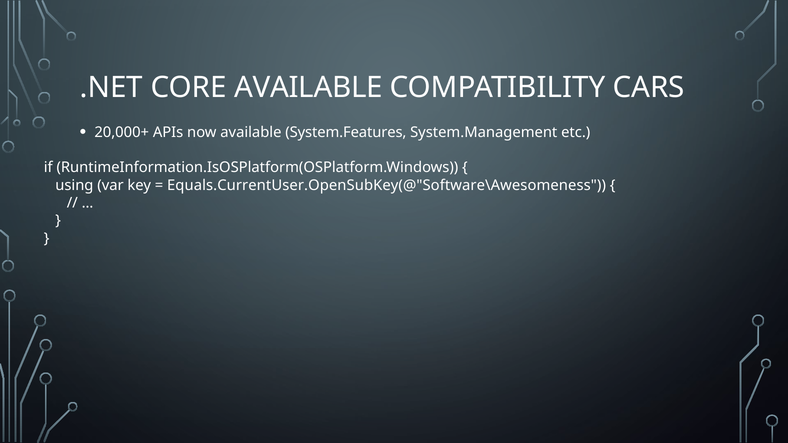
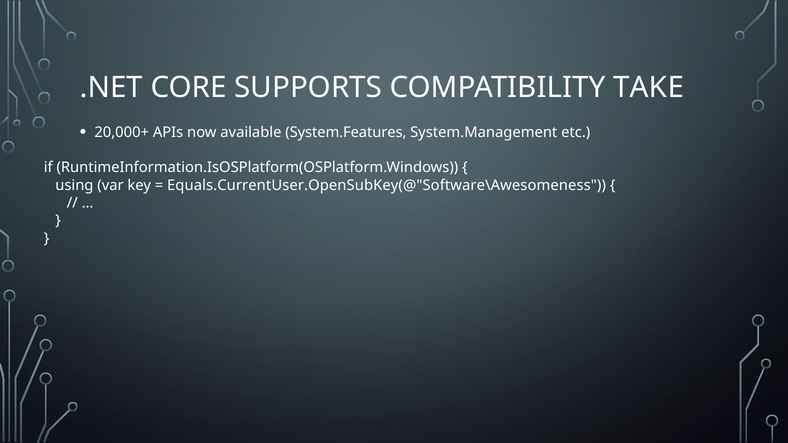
CORE AVAILABLE: AVAILABLE -> SUPPORTS
CARS: CARS -> TAKE
